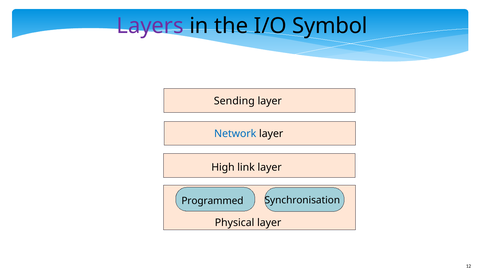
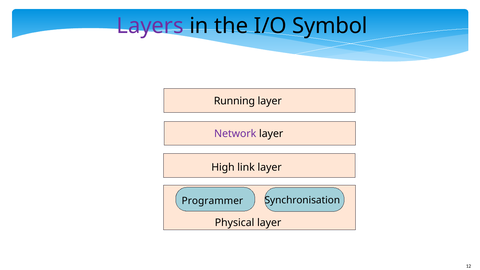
Sending: Sending -> Running
Network colour: blue -> purple
Programmed: Programmed -> Programmer
